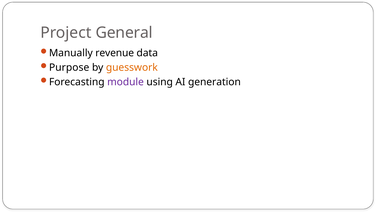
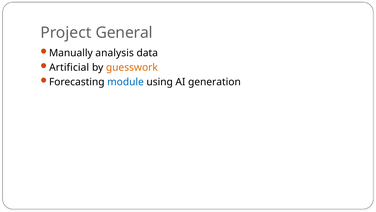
revenue: revenue -> analysis
Purpose: Purpose -> Artificial
module colour: purple -> blue
